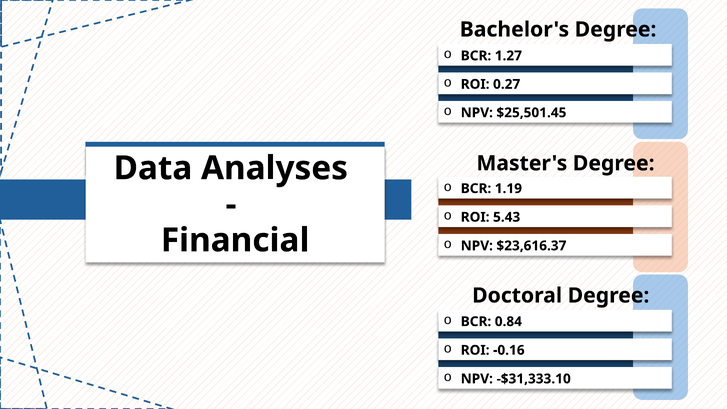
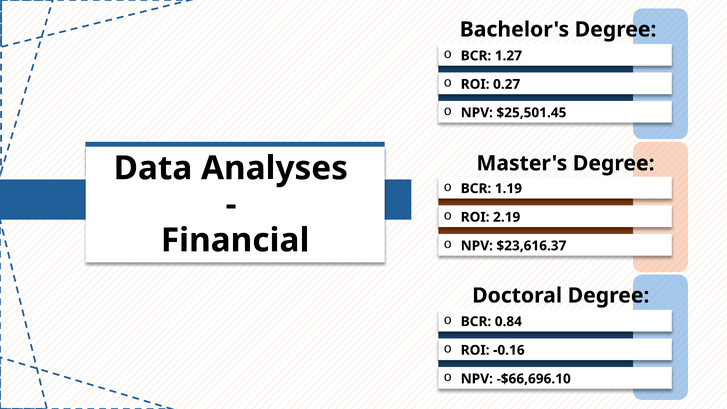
5.43: 5.43 -> 2.19
-$31,333.10: -$31,333.10 -> -$66,696.10
